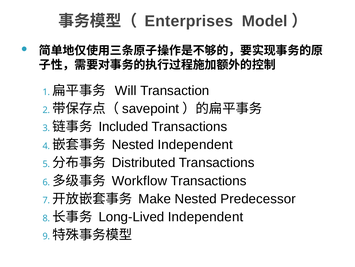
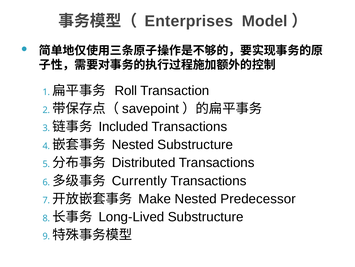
Will: Will -> Roll
Nested Independent: Independent -> Substructure
Workflow: Workflow -> Currently
Long-Lived Independent: Independent -> Substructure
